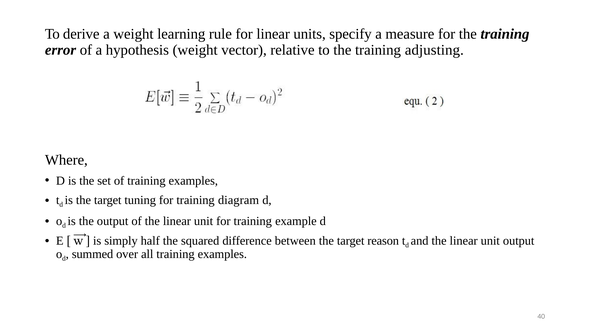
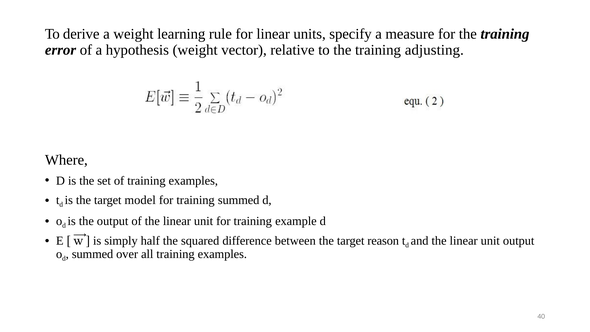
tuning: tuning -> model
training diagram: diagram -> summed
